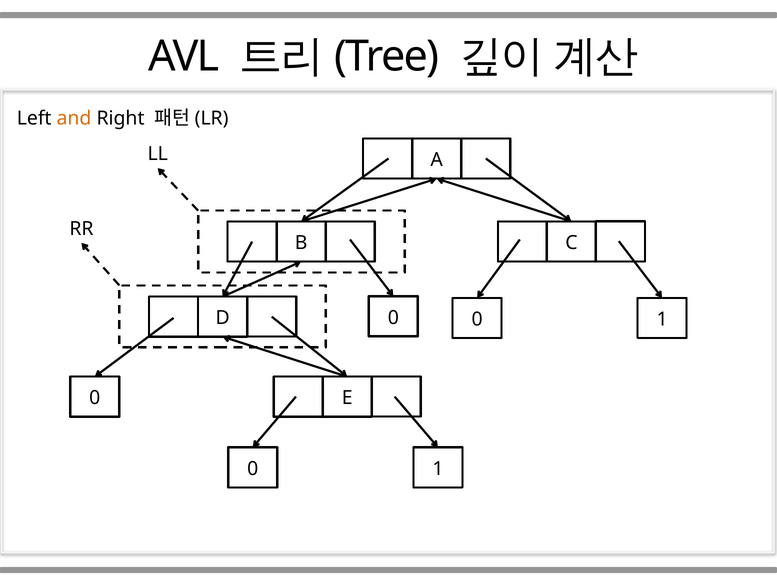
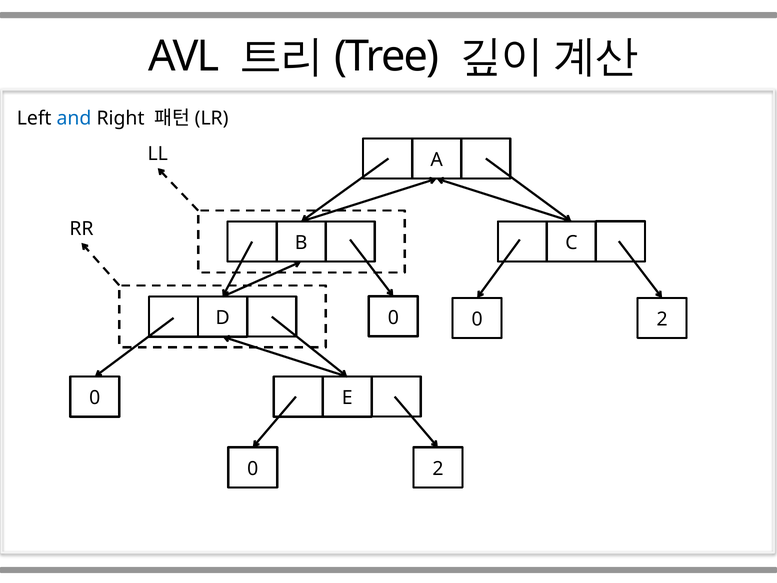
and colour: orange -> blue
1 at (662, 319): 1 -> 2
1 at (438, 469): 1 -> 2
